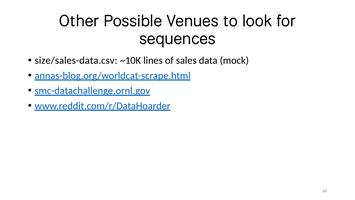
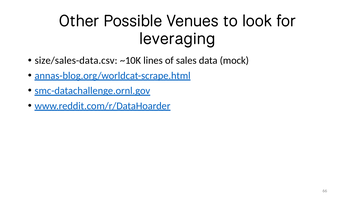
sequences: sequences -> leveraging
